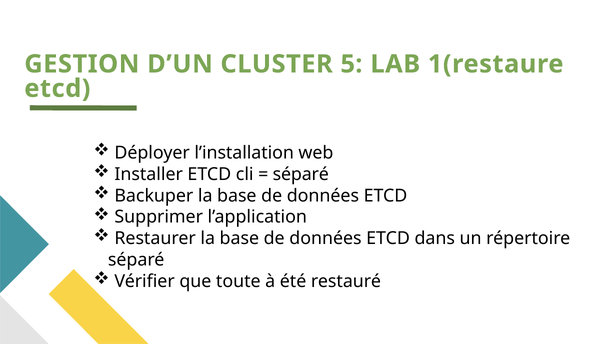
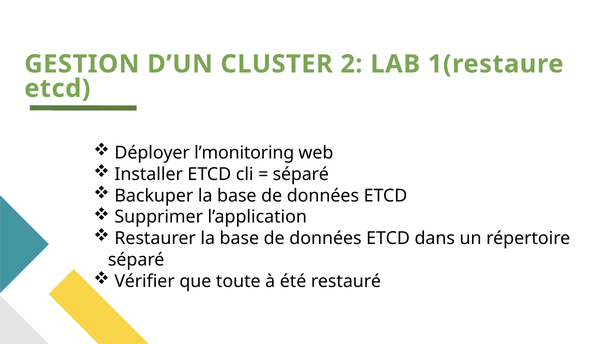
5: 5 -> 2
l’installation: l’installation -> l’monitoring
